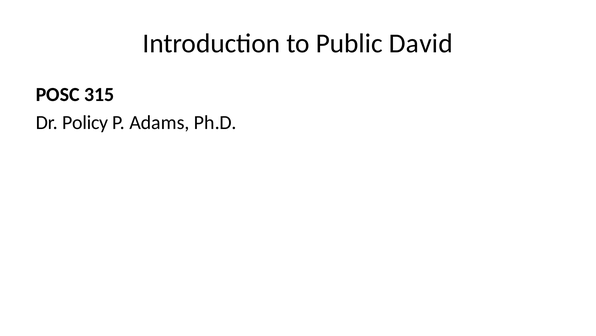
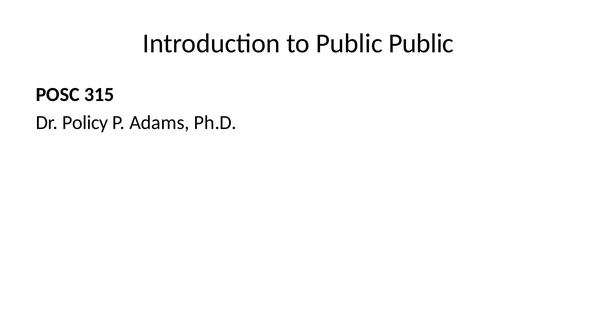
Public David: David -> Public
